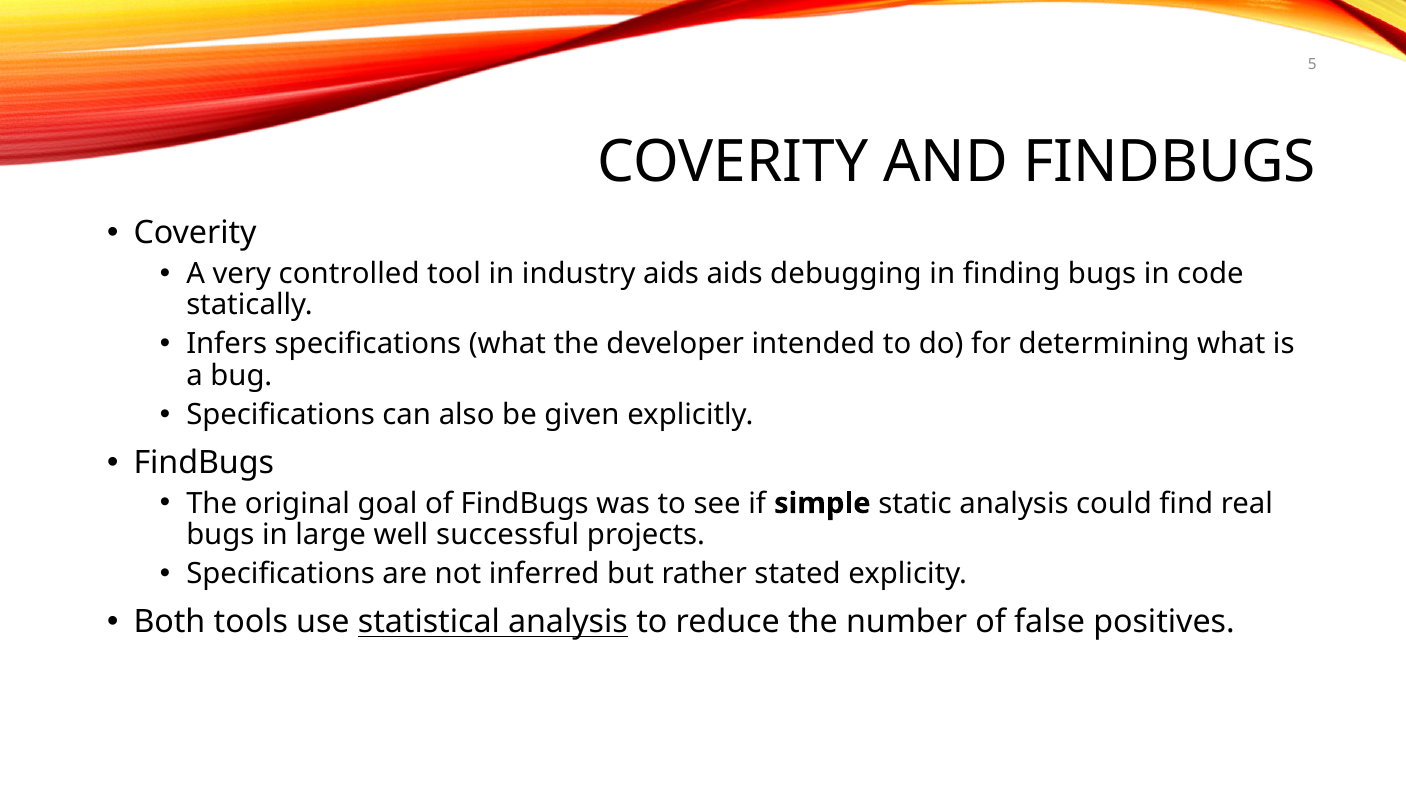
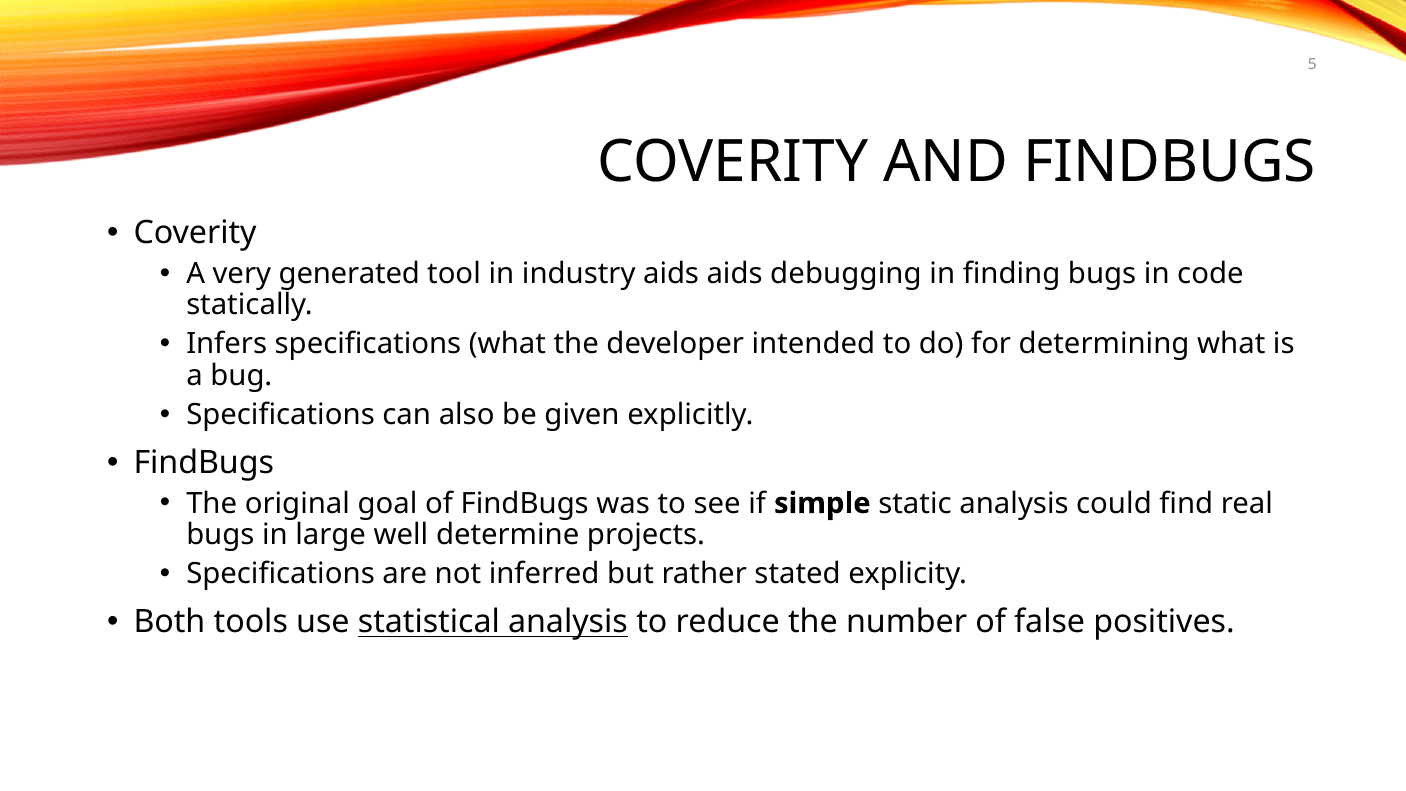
controlled: controlled -> generated
successful: successful -> determine
